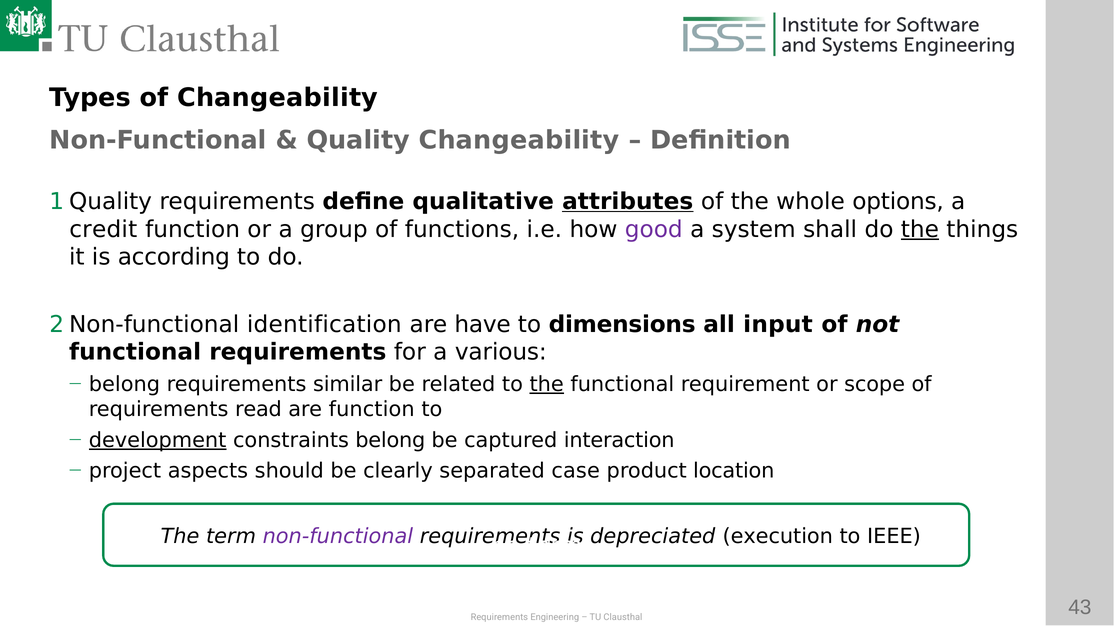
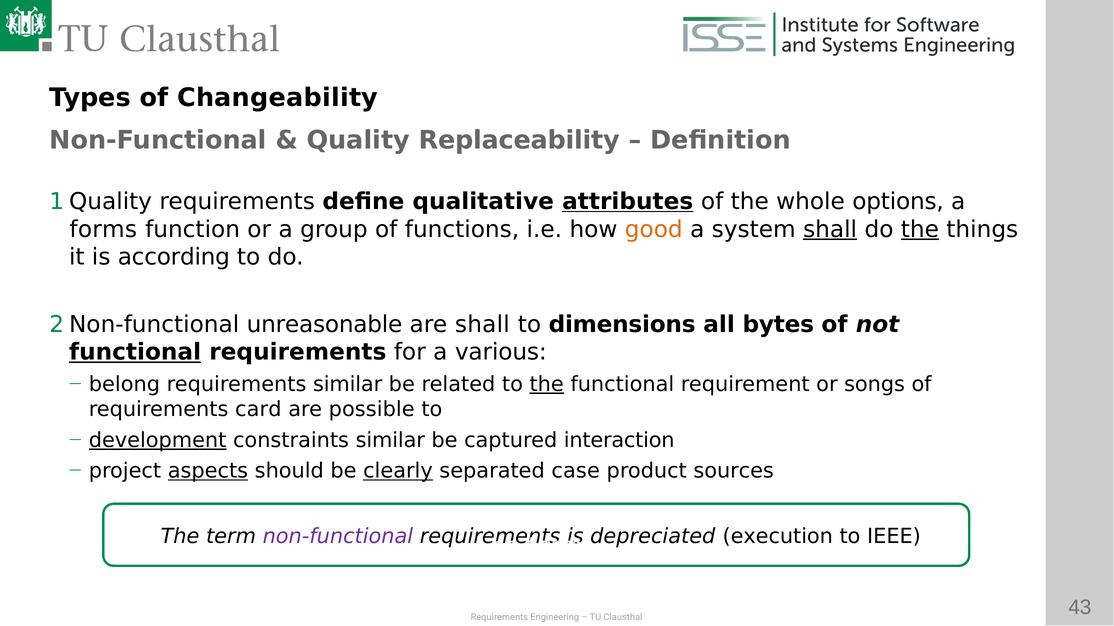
Quality Changeability: Changeability -> Replaceability
credit: credit -> forms
good colour: purple -> orange
shall at (830, 230) underline: none -> present
identification: identification -> unreasonable
are have: have -> shall
input: input -> bytes
functional at (135, 353) underline: none -> present
scope: scope -> songs
read: read -> card
are function: function -> possible
constraints belong: belong -> similar
aspects underline: none -> present
clearly underline: none -> present
location: location -> sources
